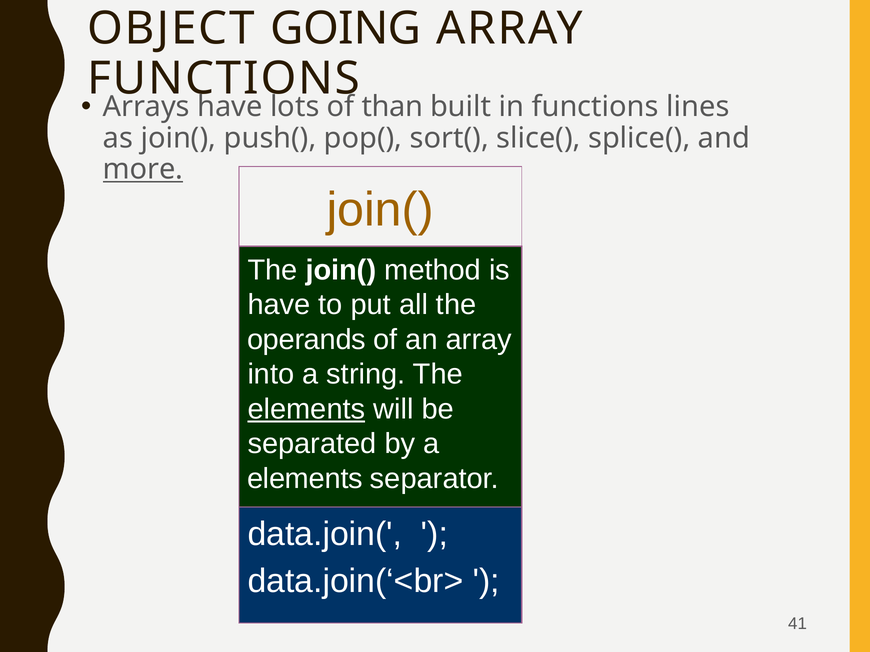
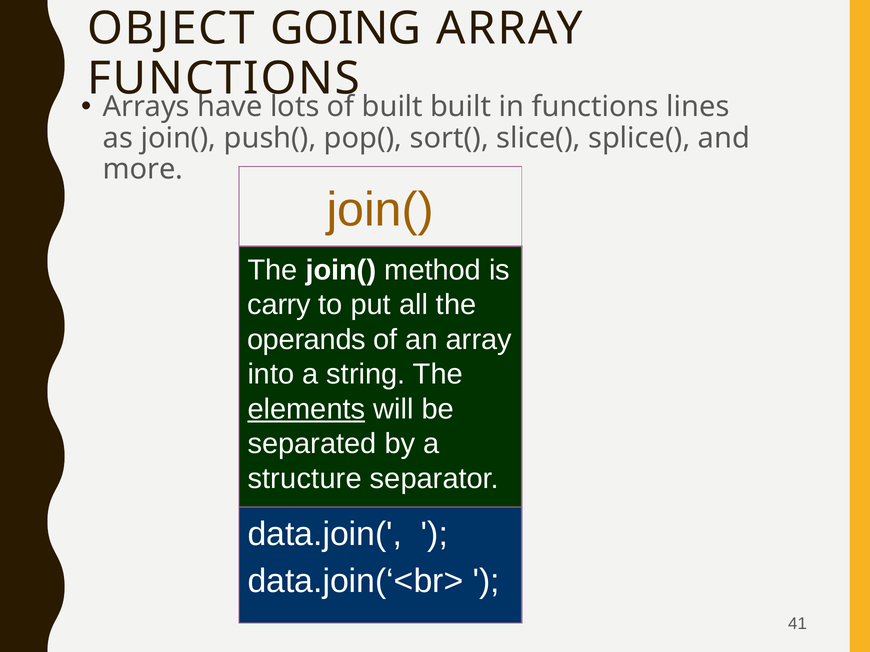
than at (392, 107): than -> built
more underline: present -> none
have at (279, 305): have -> carry
elements at (305, 479): elements -> structure
